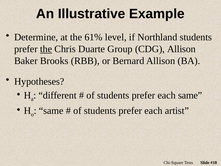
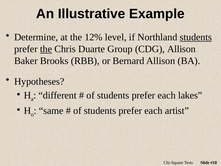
61%: 61% -> 12%
students at (196, 37) underline: none -> present
each same: same -> lakes
